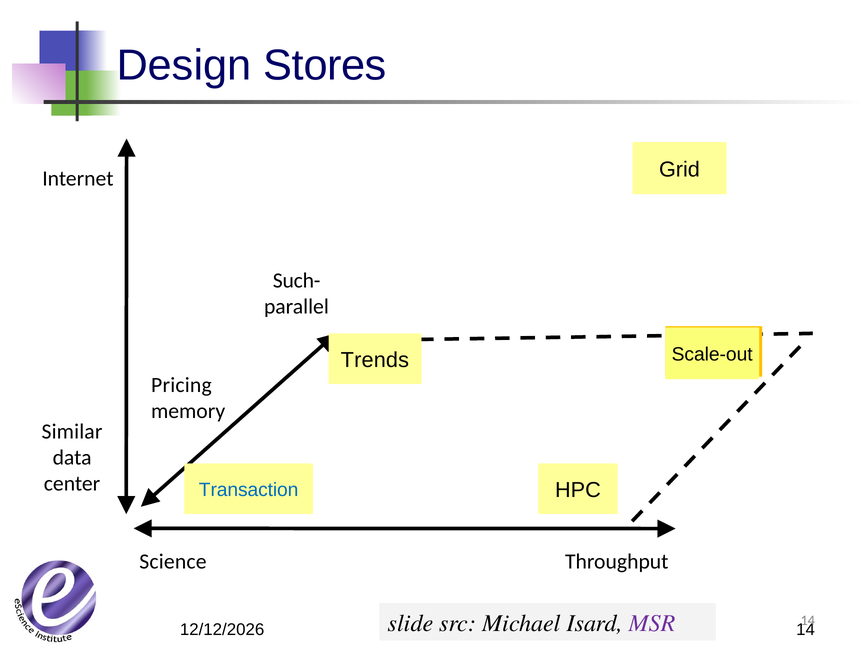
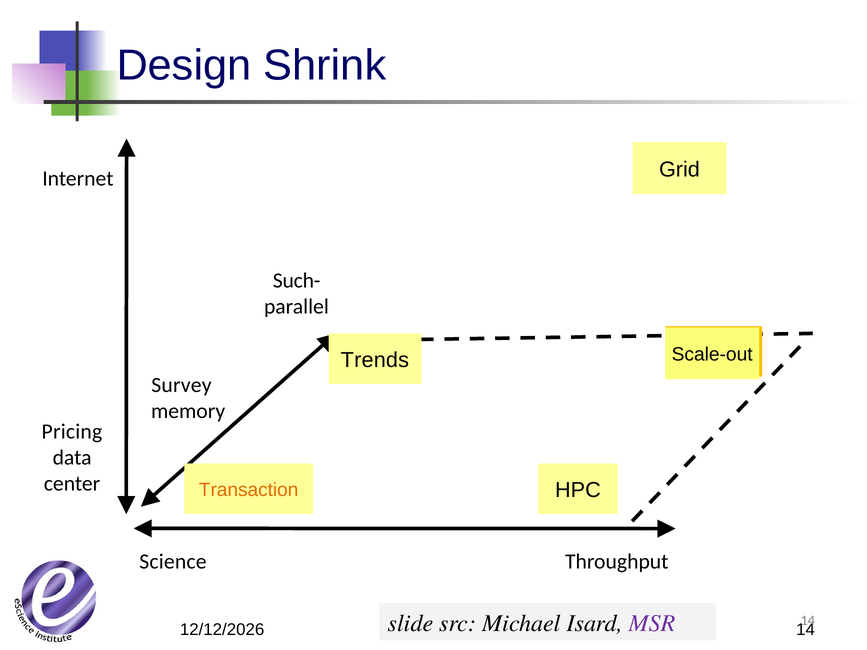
Stores: Stores -> Shrink
Pricing: Pricing -> Survey
Similar: Similar -> Pricing
Transaction colour: blue -> orange
